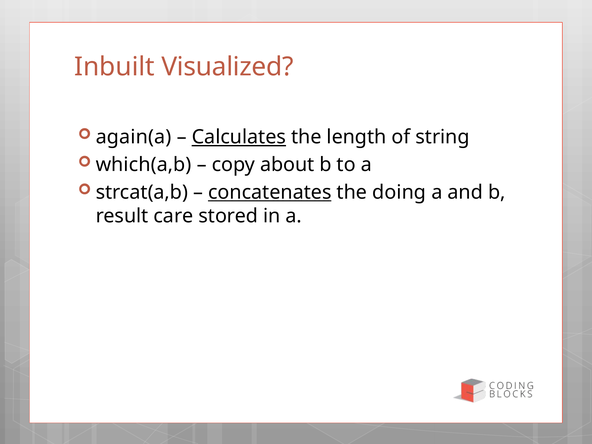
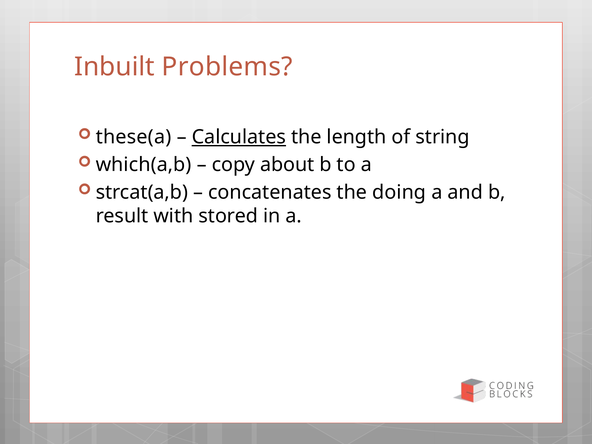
Visualized: Visualized -> Problems
again(a: again(a -> these(a
concatenates underline: present -> none
care: care -> with
